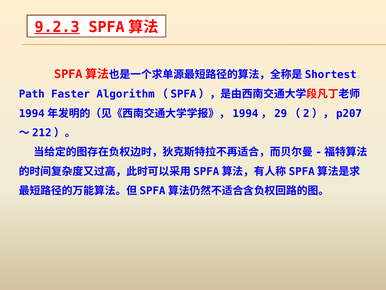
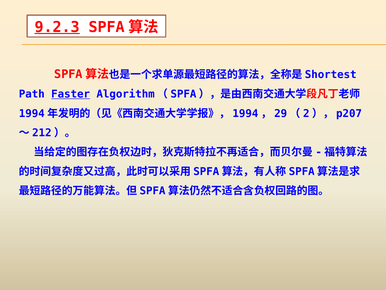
Faster underline: none -> present
